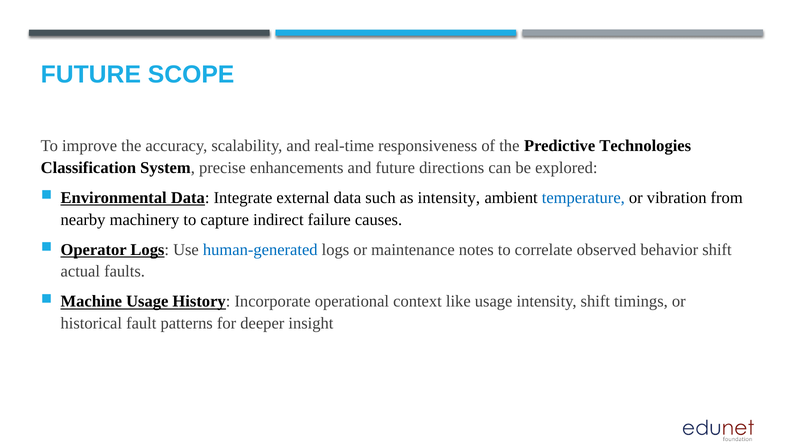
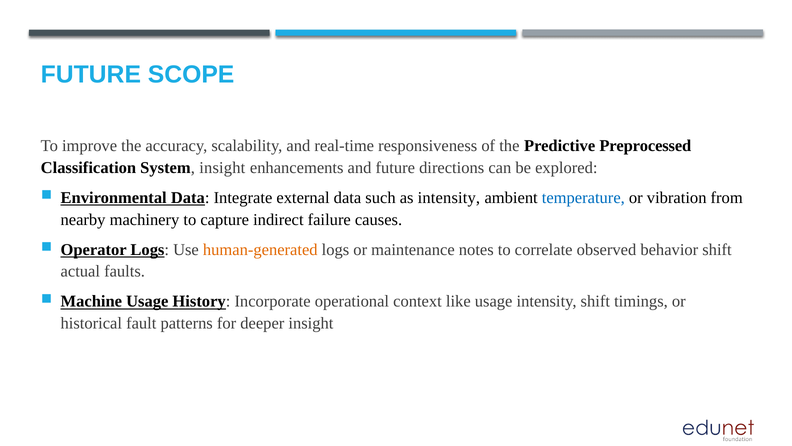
Technologies: Technologies -> Preprocessed
System precise: precise -> insight
human-generated colour: blue -> orange
